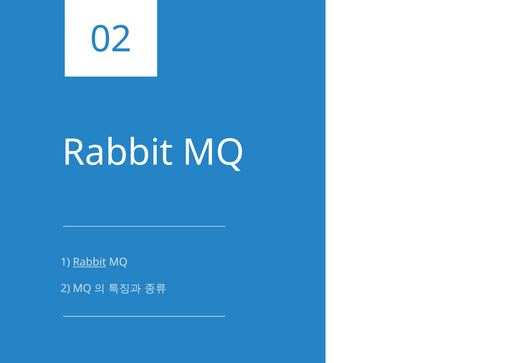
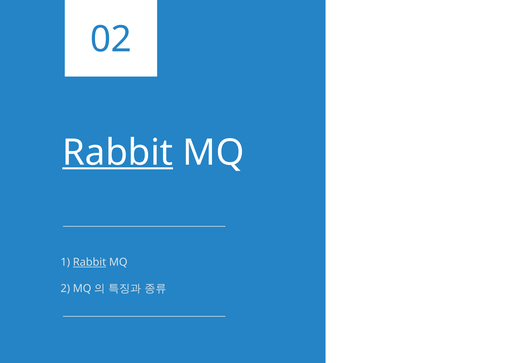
Rabbit at (118, 153) underline: none -> present
